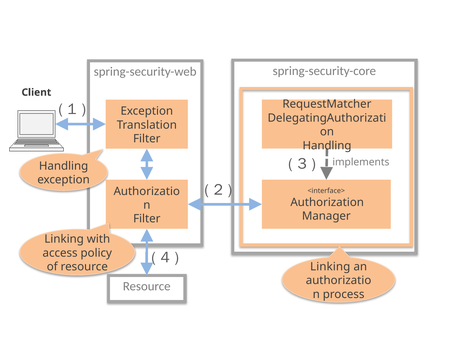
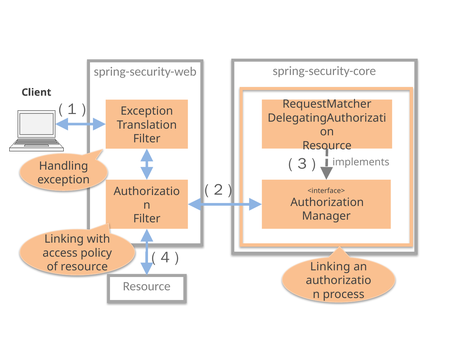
Handling at (327, 146): Handling -> Resource
